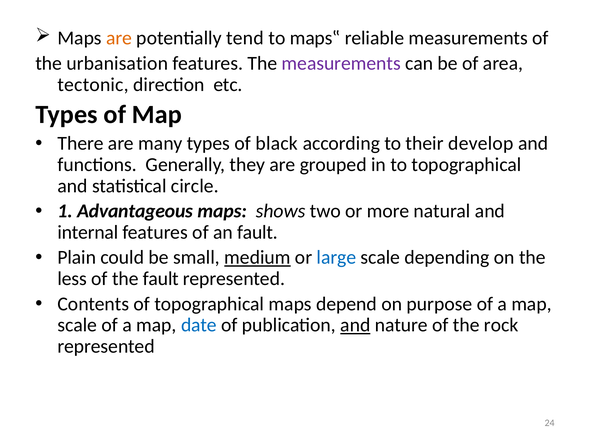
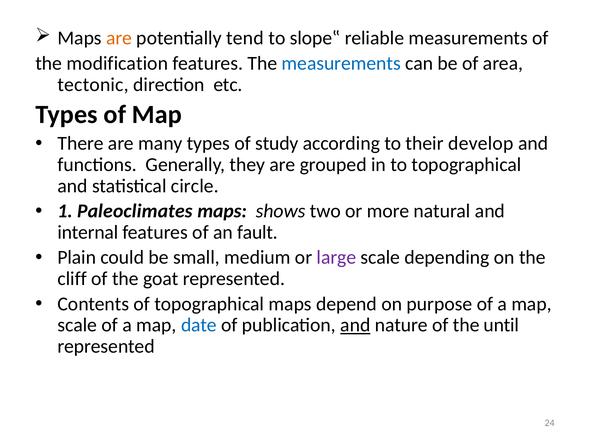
maps‟: maps‟ -> slope‟
urbanisation: urbanisation -> modification
measurements at (341, 63) colour: purple -> blue
black: black -> study
Advantageous: Advantageous -> Paleoclimates
medium underline: present -> none
large colour: blue -> purple
less: less -> cliff
the fault: fault -> goat
rock: rock -> until
